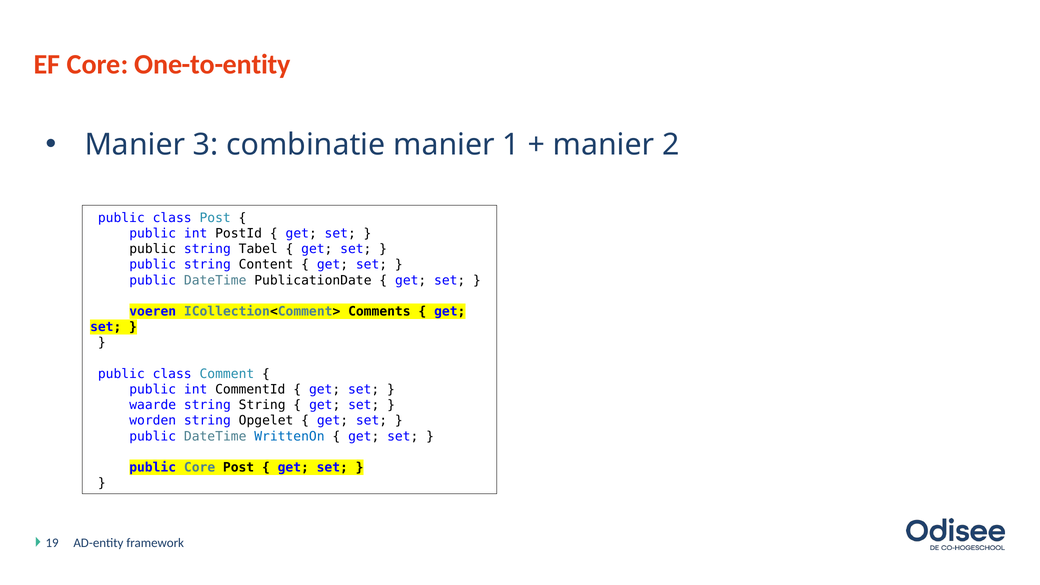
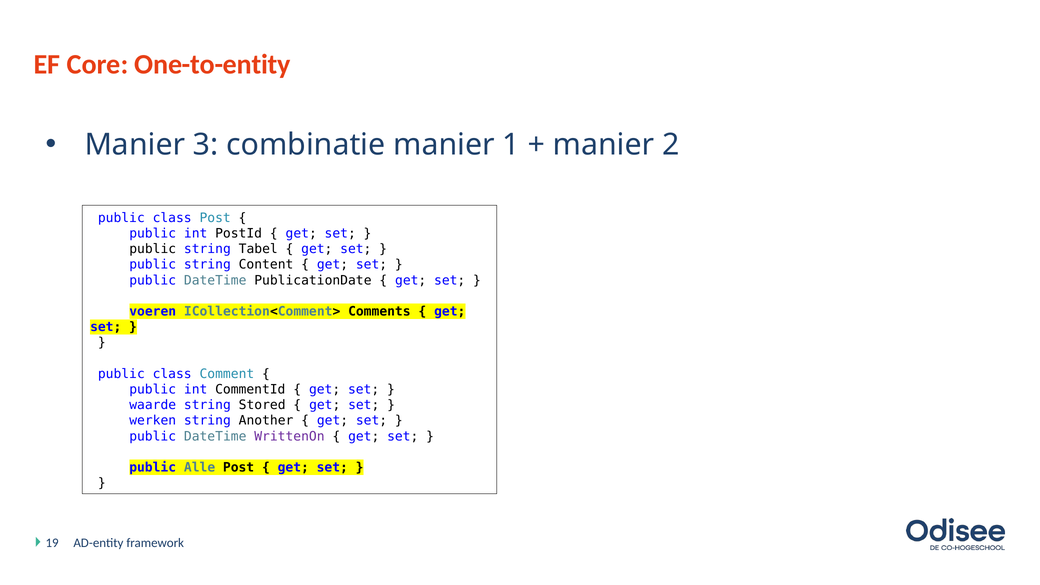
string String: String -> Stored
worden: worden -> werken
Opgelet: Opgelet -> Another
WrittenOn colour: blue -> purple
public Core: Core -> Alle
